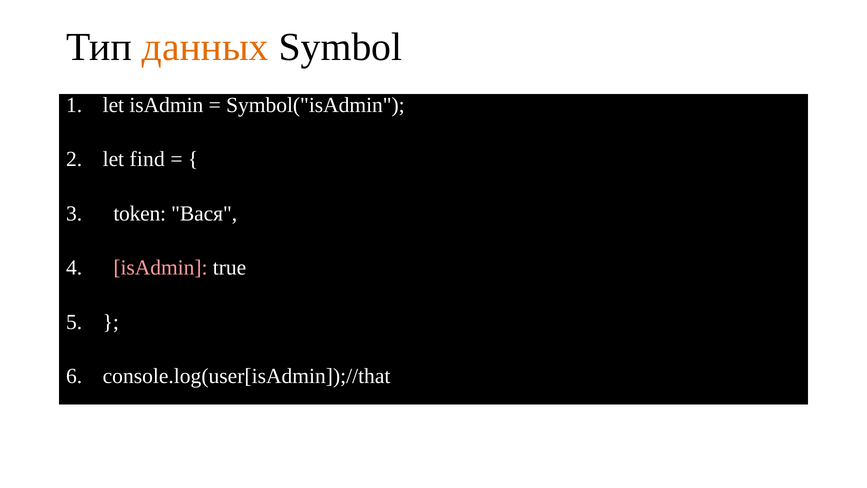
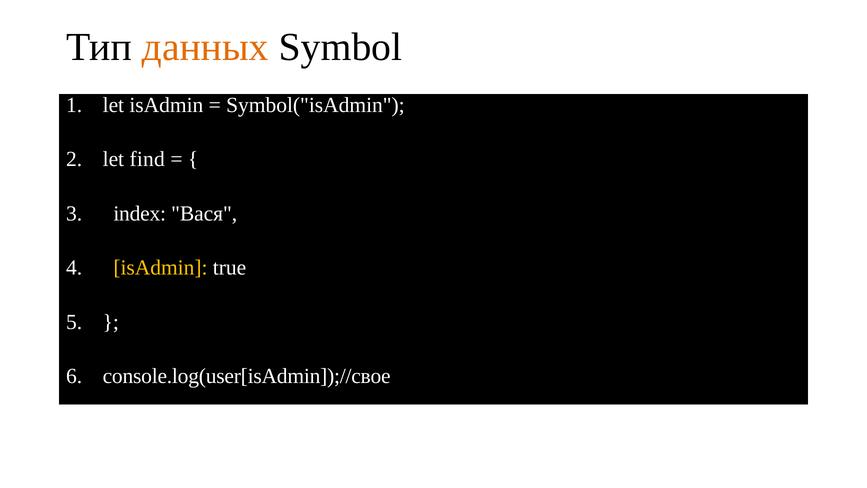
token: token -> index
isAdmin at (160, 268) colour: pink -> yellow
console.log(user[isAdmin]);//that: console.log(user[isAdmin]);//that -> console.log(user[isAdmin]);//свое
